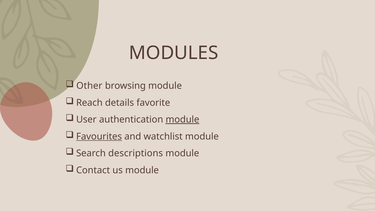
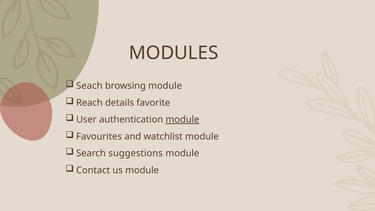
Other: Other -> Seach
Favourites underline: present -> none
descriptions: descriptions -> suggestions
